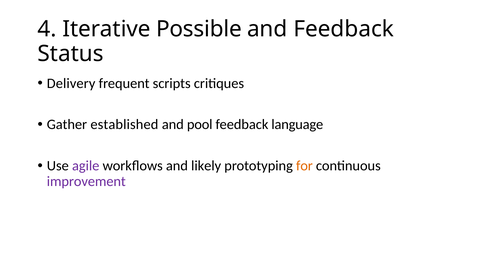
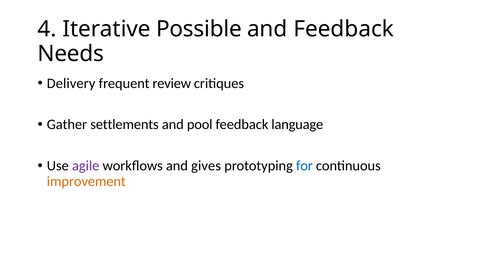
Status: Status -> Needs
scripts: scripts -> review
established: established -> settlements
likely: likely -> gives
for colour: orange -> blue
improvement colour: purple -> orange
